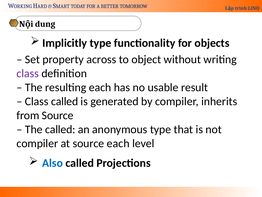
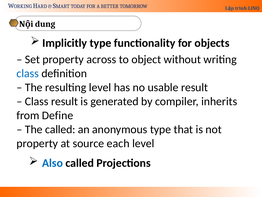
class at (28, 73) colour: purple -> blue
resulting each: each -> level
Class called: called -> result
from Source: Source -> Define
compiler at (37, 143): compiler -> property
